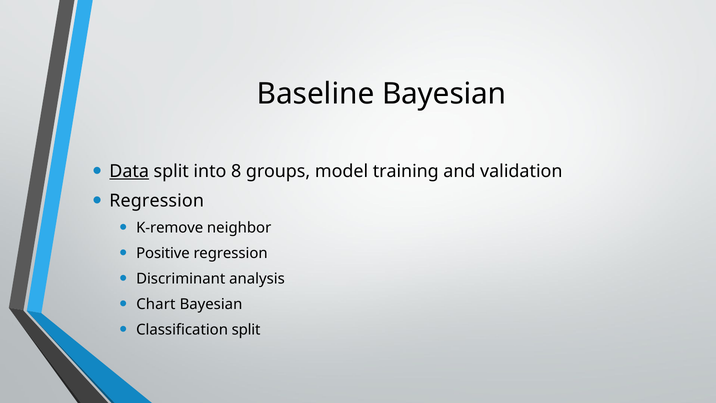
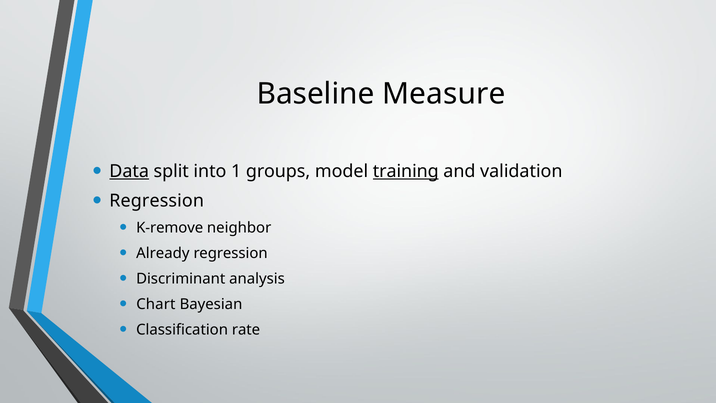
Baseline Bayesian: Bayesian -> Measure
8: 8 -> 1
training underline: none -> present
Positive: Positive -> Already
Classification split: split -> rate
